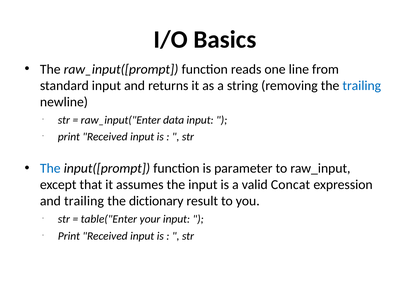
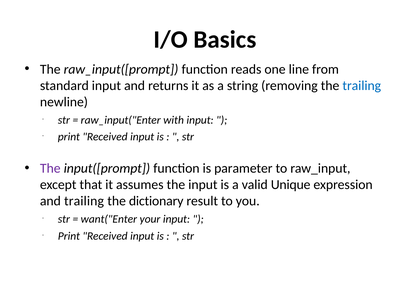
data: data -> with
The at (50, 169) colour: blue -> purple
Concat: Concat -> Unique
table("Enter: table("Enter -> want("Enter
